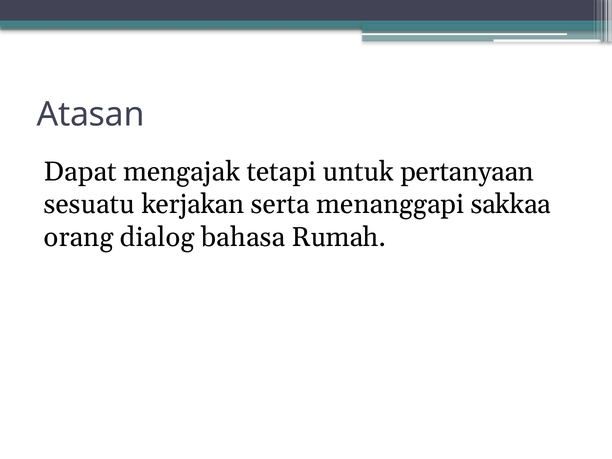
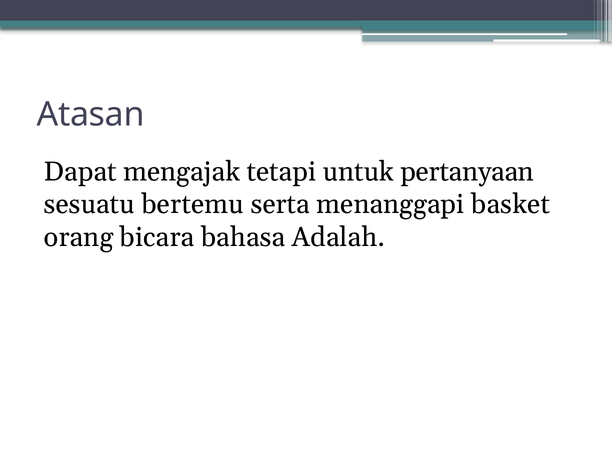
kerjakan: kerjakan -> bertemu
sakkaa: sakkaa -> basket
dialog: dialog -> bicara
Rumah: Rumah -> Adalah
